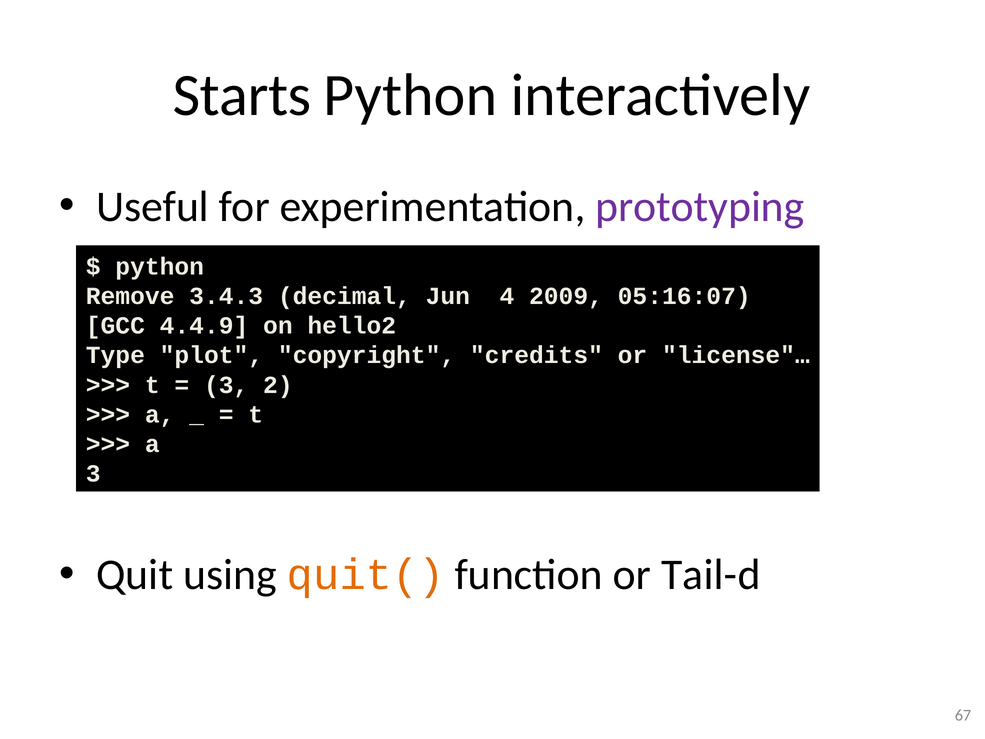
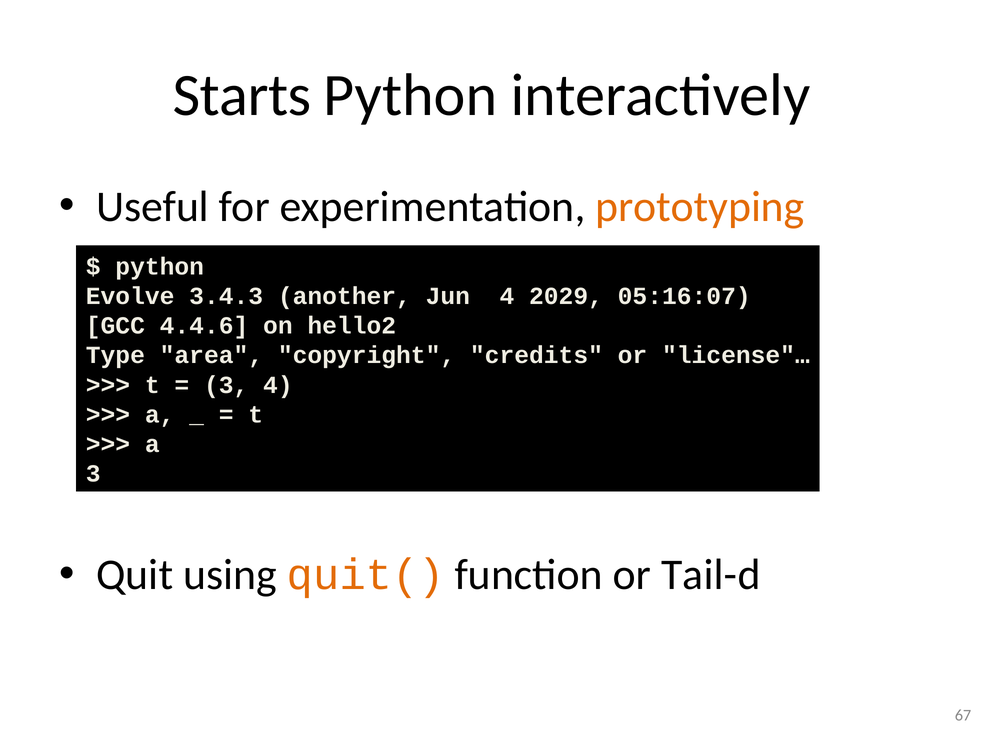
prototyping colour: purple -> orange
Remove: Remove -> Evolve
decimal: decimal -> another
2009: 2009 -> 2029
4.4.9: 4.4.9 -> 4.4.6
plot: plot -> area
3 2: 2 -> 4
